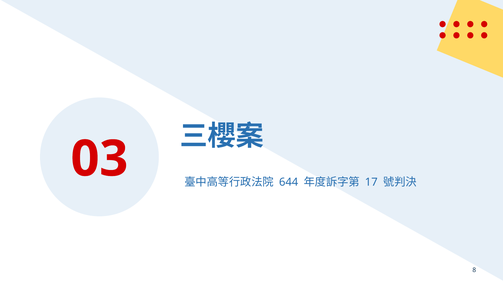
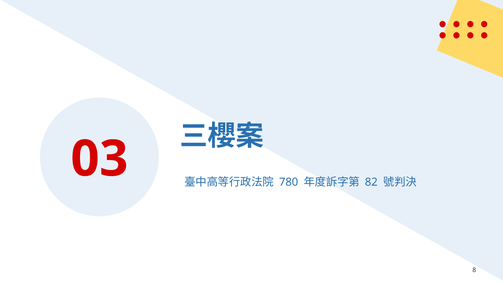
644: 644 -> 780
17: 17 -> 82
